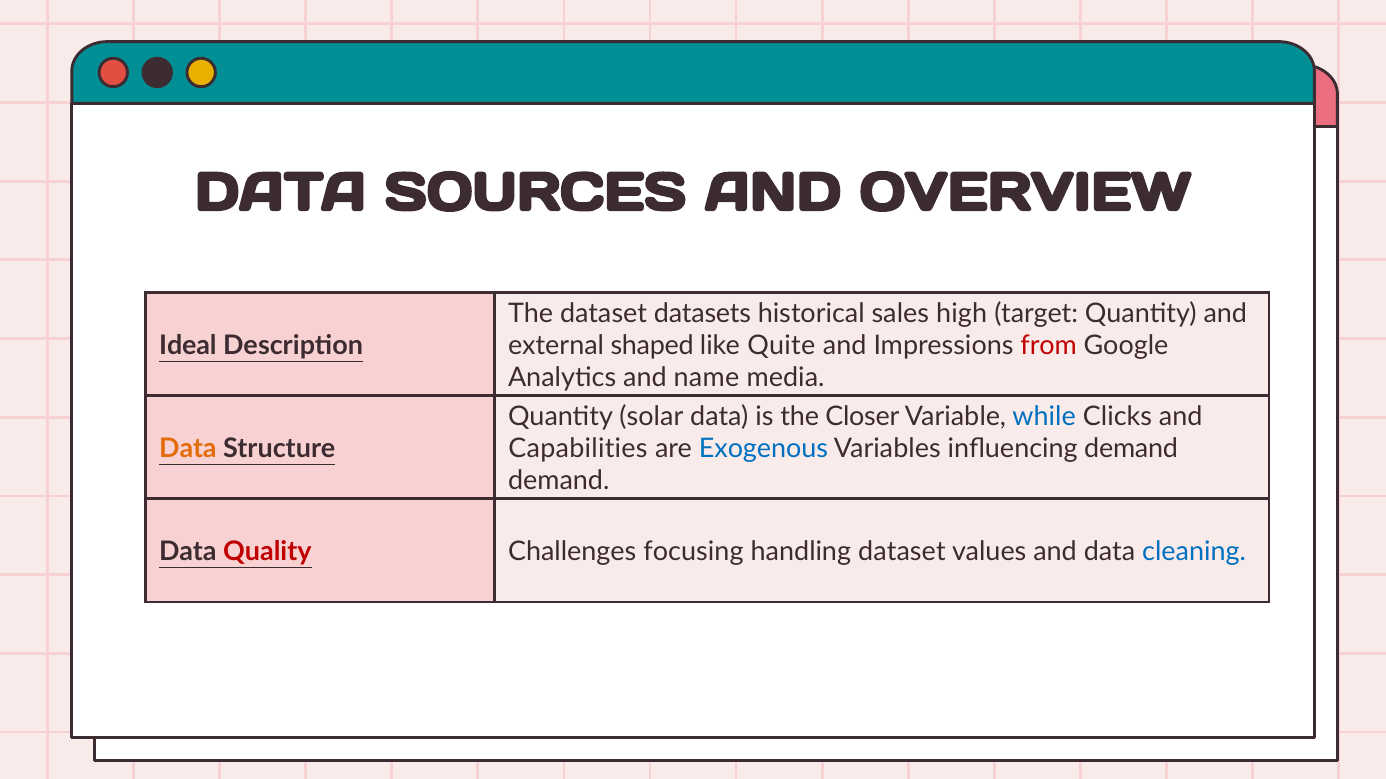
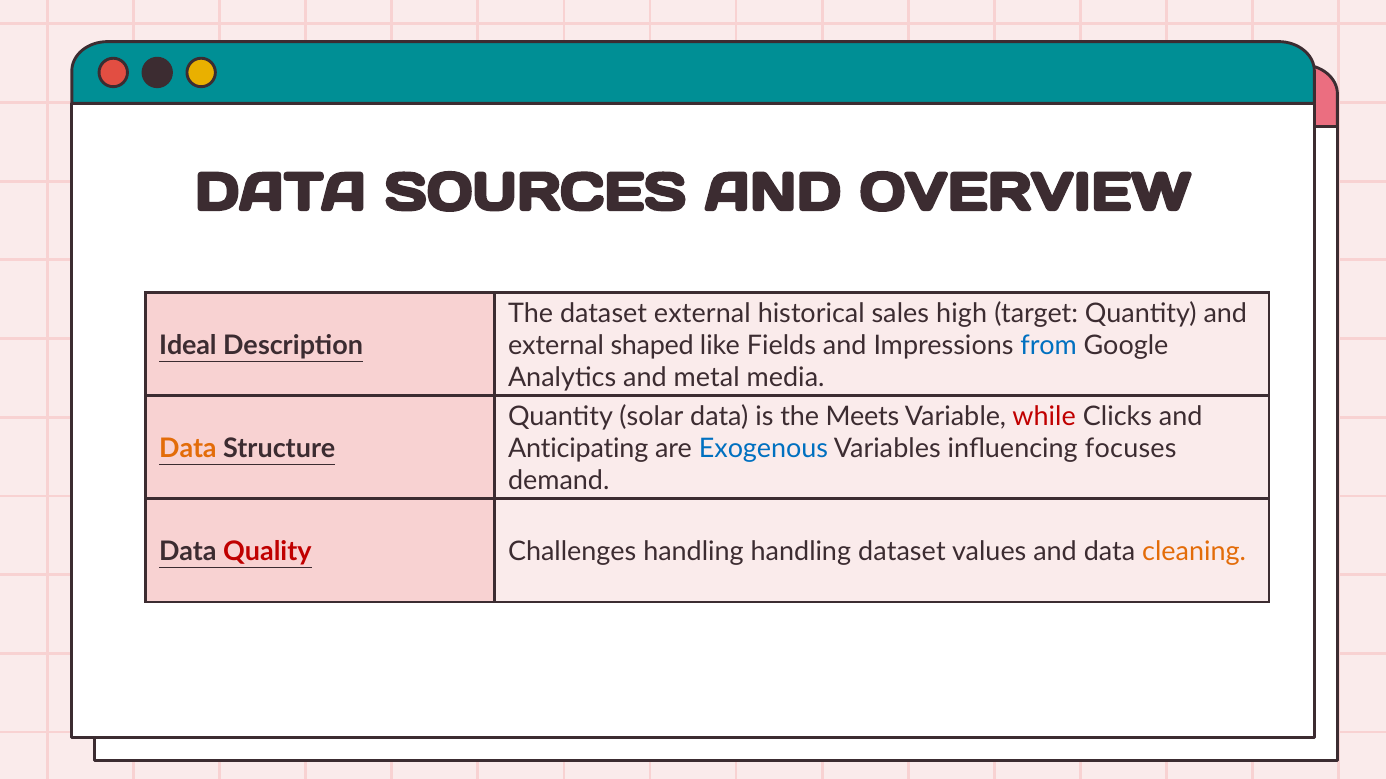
dataset datasets: datasets -> external
Quite: Quite -> Fields
from colour: red -> blue
name: name -> metal
Closer: Closer -> Meets
while colour: blue -> red
Capabilities: Capabilities -> Anticipating
influencing demand: demand -> focuses
Challenges focusing: focusing -> handling
cleaning colour: blue -> orange
